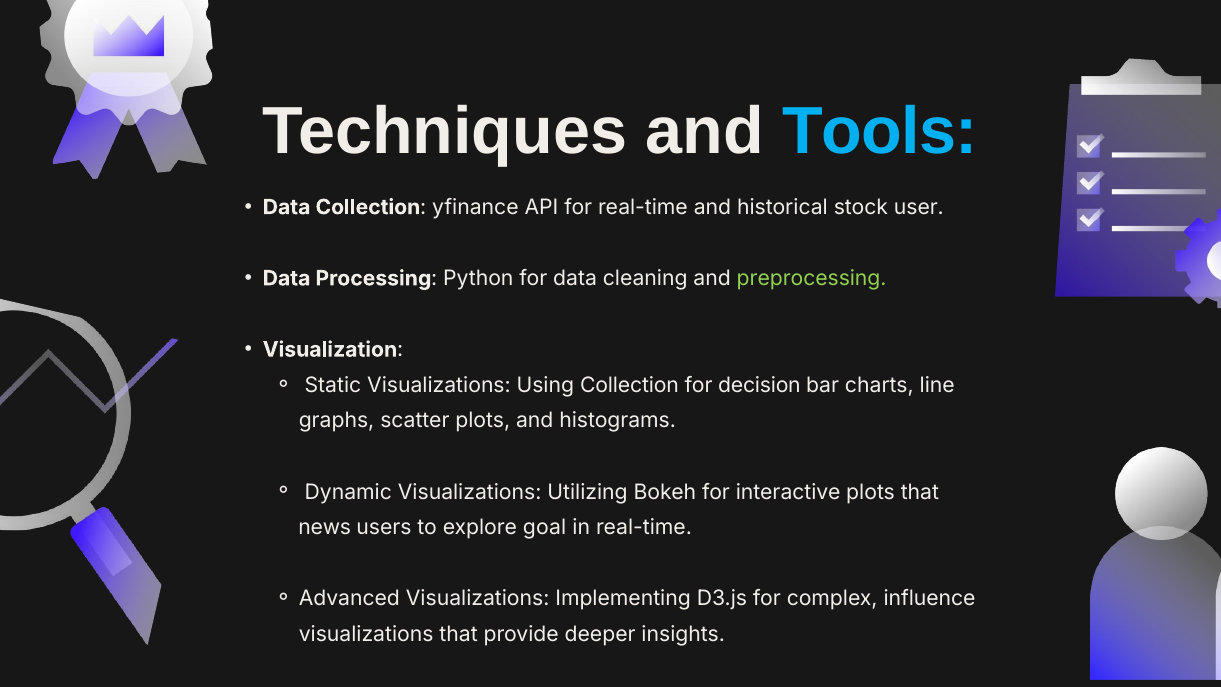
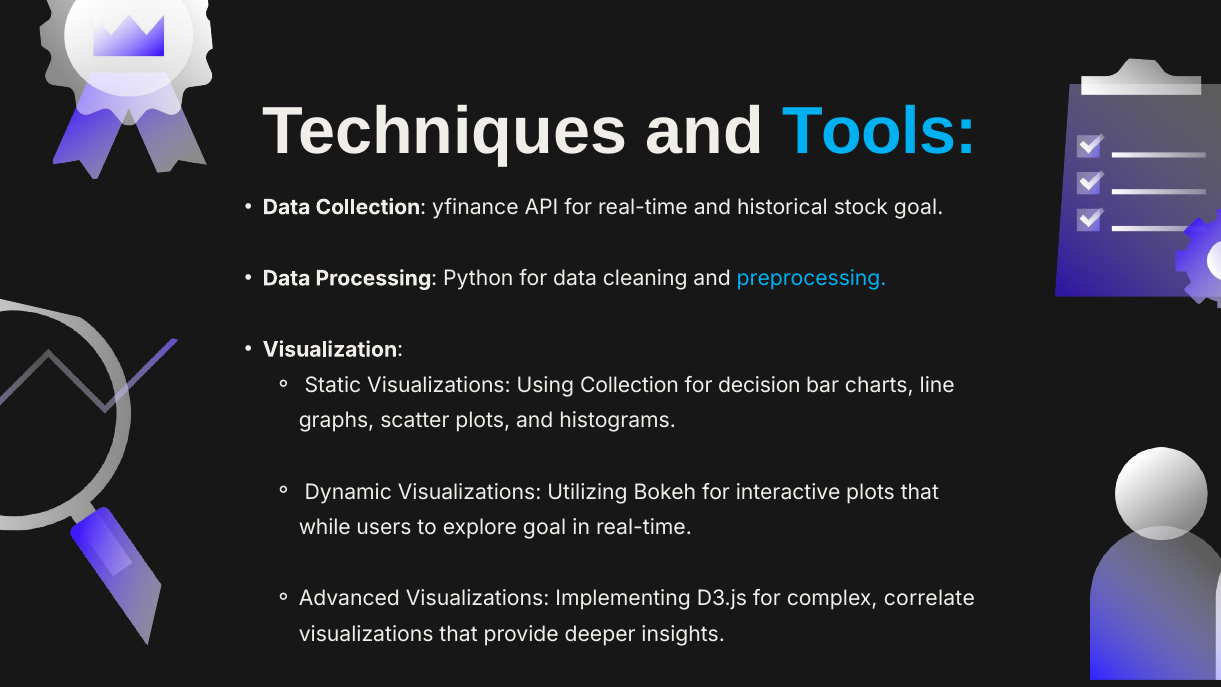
stock user: user -> goal
preprocessing colour: light green -> light blue
news: news -> while
influence: influence -> correlate
